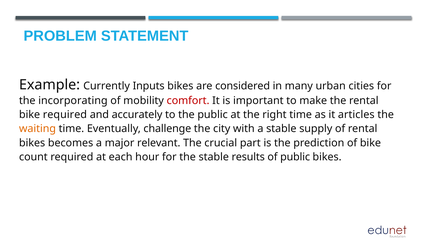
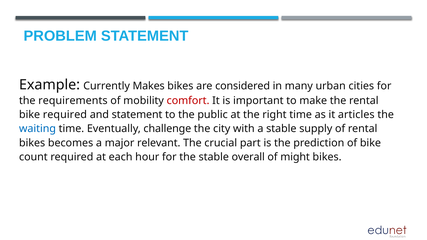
Inputs: Inputs -> Makes
incorporating: incorporating -> requirements
and accurately: accurately -> statement
waiting colour: orange -> blue
results: results -> overall
of public: public -> might
